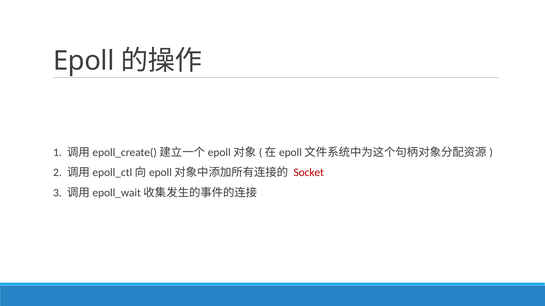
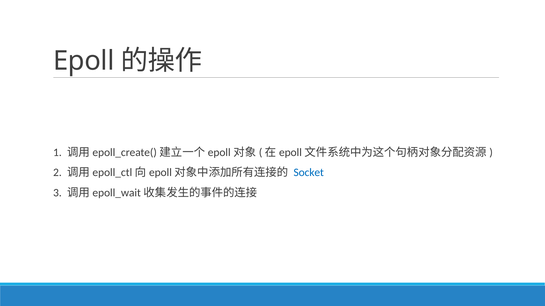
Socket colour: red -> blue
